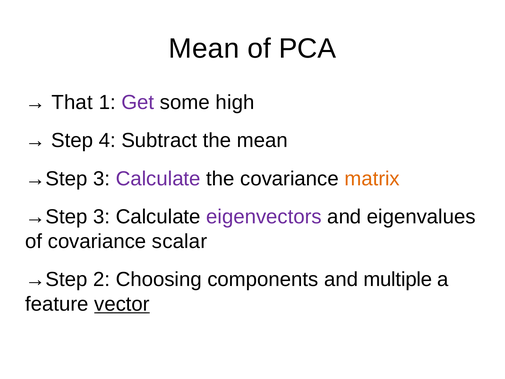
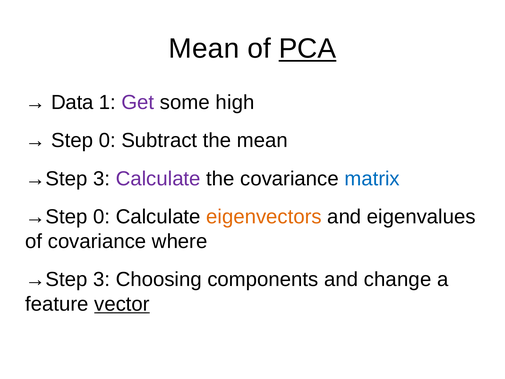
PCA underline: none -> present
That: That -> Data
Step 4: 4 -> 0
matrix colour: orange -> blue
3 at (102, 217): 3 -> 0
eigenvectors colour: purple -> orange
scalar: scalar -> where
2 at (102, 279): 2 -> 3
multiple: multiple -> change
